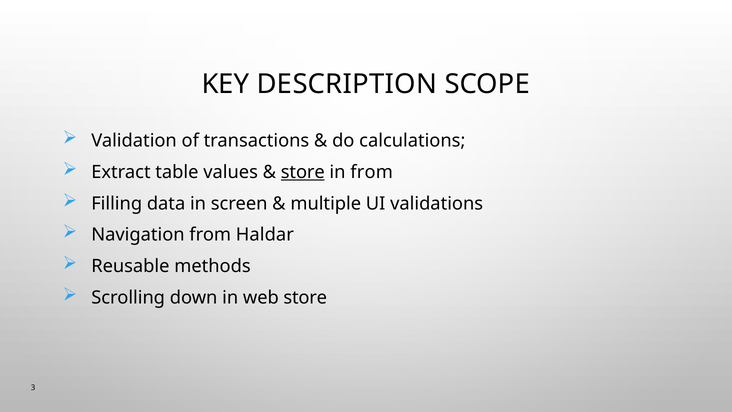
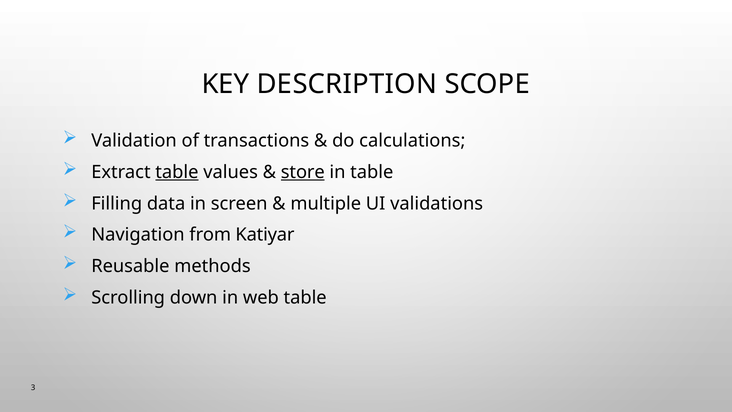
table at (177, 172) underline: none -> present
in from: from -> table
Haldar: Haldar -> Katiyar
web store: store -> table
